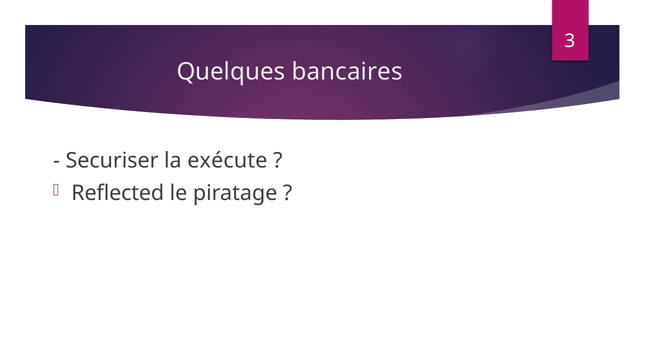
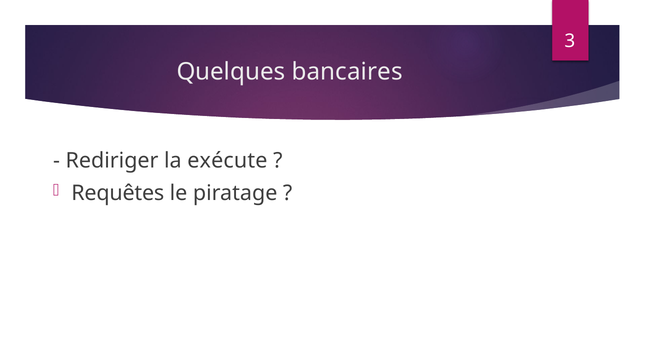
Securiser: Securiser -> Rediriger
Reflected: Reflected -> Requêtes
